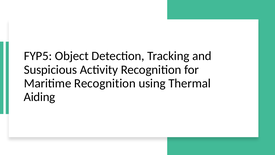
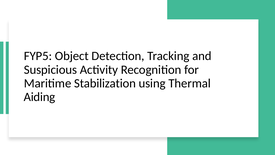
Maritime Recognition: Recognition -> Stabilization
